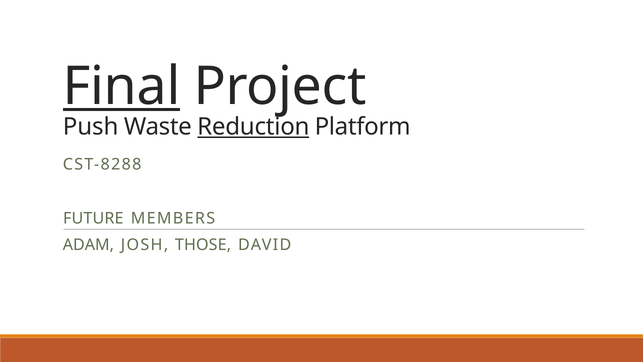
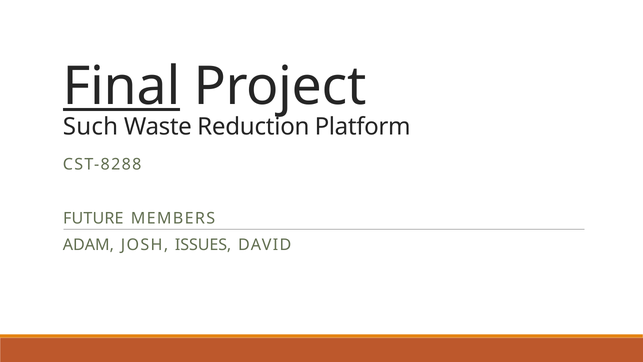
Push: Push -> Such
Reduction underline: present -> none
THOSE: THOSE -> ISSUES
